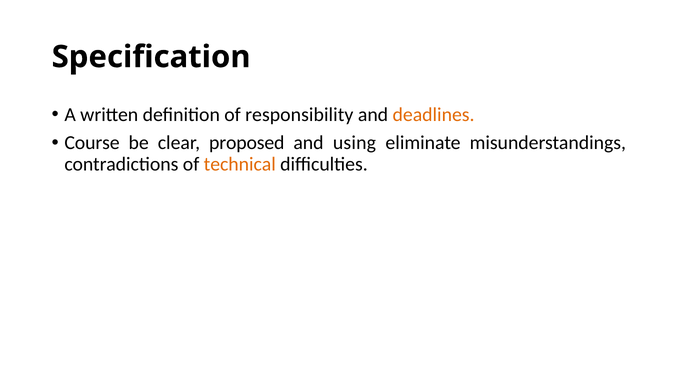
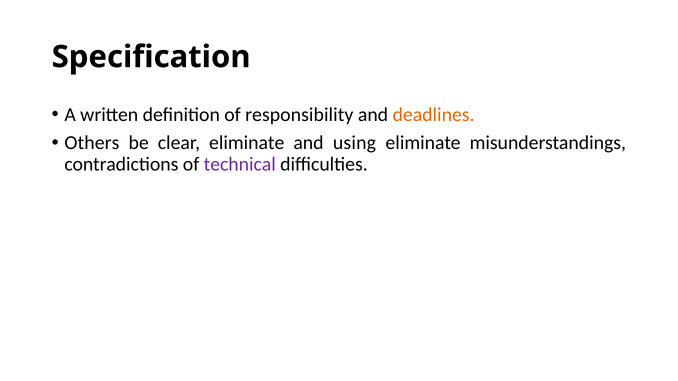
Course: Course -> Others
clear proposed: proposed -> eliminate
technical colour: orange -> purple
